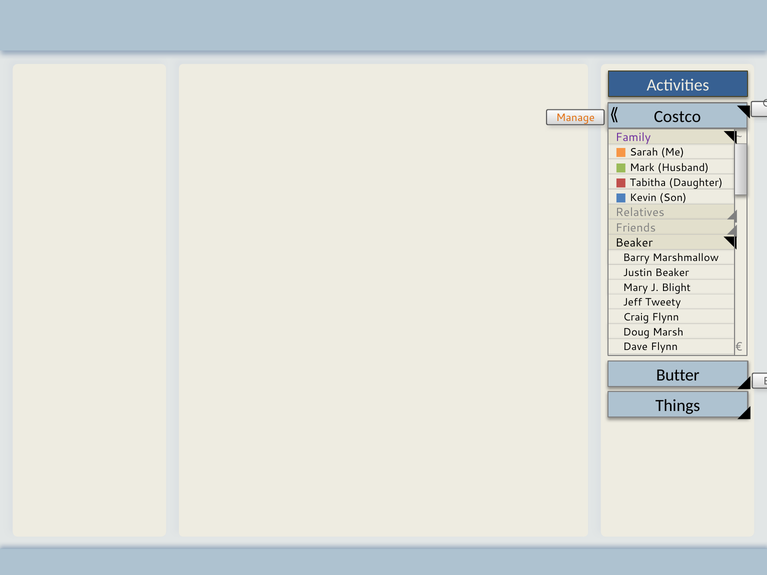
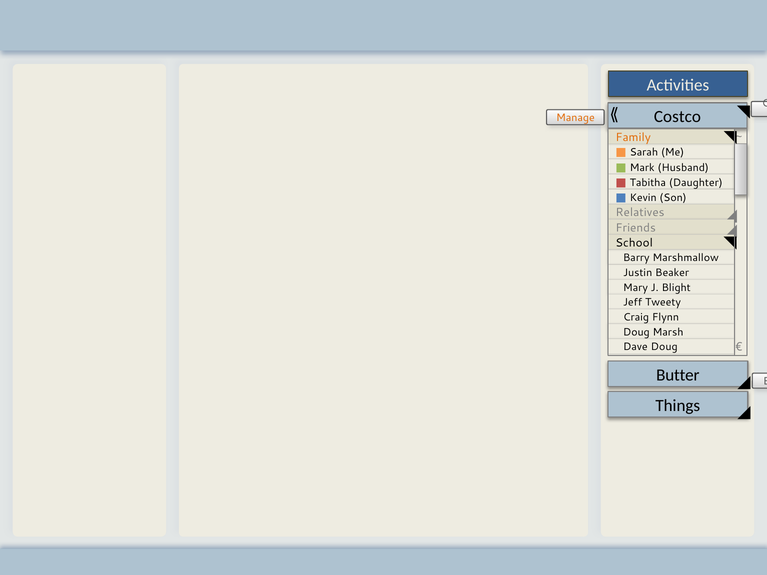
Family colour: purple -> orange
Beaker at (634, 243): Beaker -> School
Dave Flynn: Flynn -> Doug
